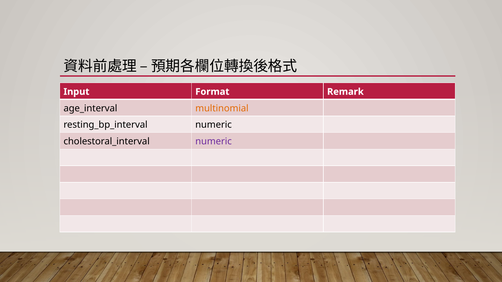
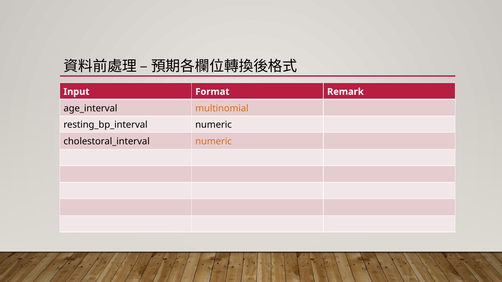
numeric at (214, 142) colour: purple -> orange
